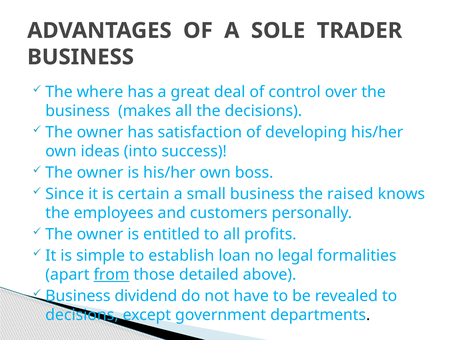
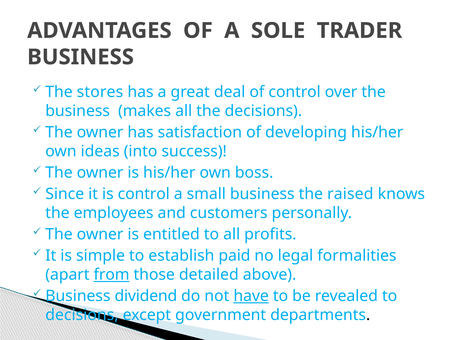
where: where -> stores
is certain: certain -> control
loan: loan -> paid
have underline: none -> present
